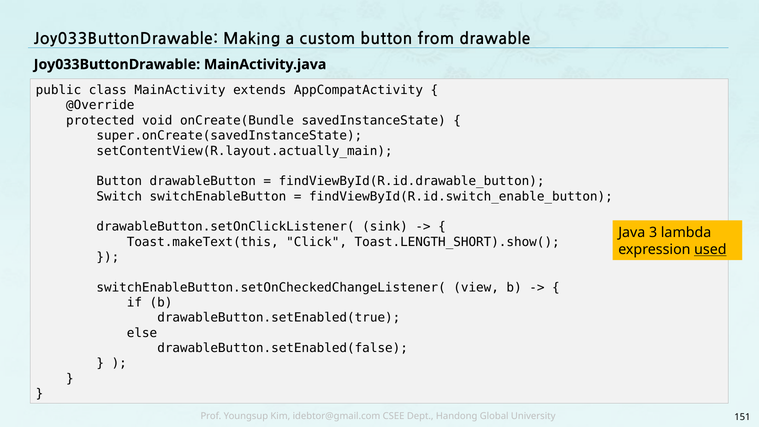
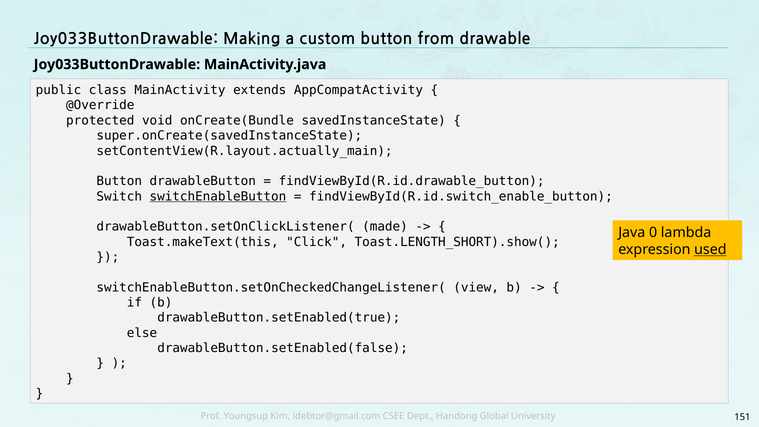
switchEnableButton underline: none -> present
sink: sink -> made
3: 3 -> 0
